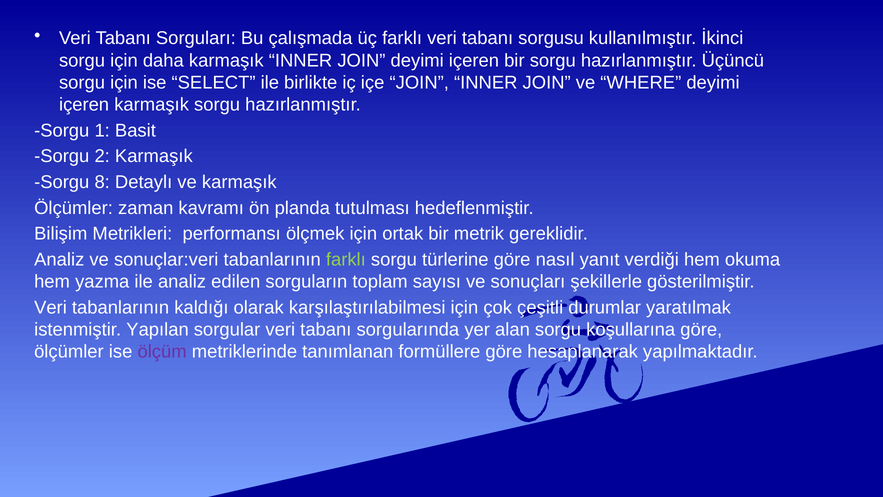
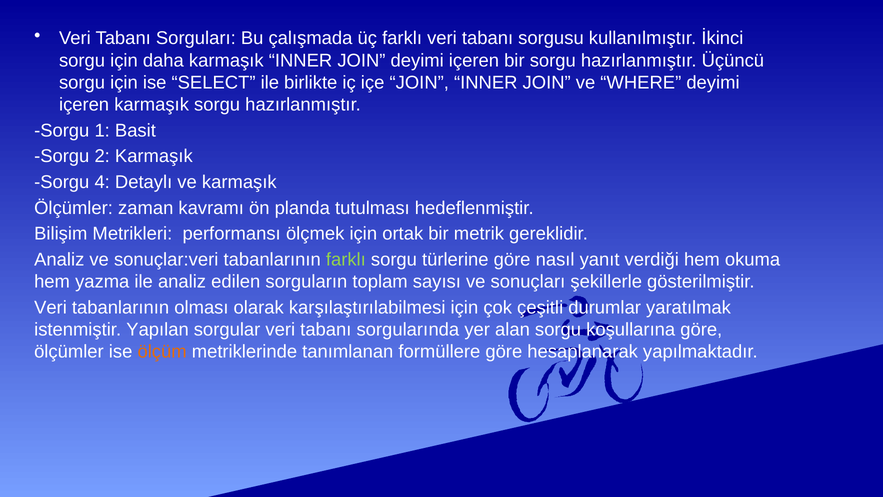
8: 8 -> 4
kaldığı: kaldığı -> olması
ölçüm colour: purple -> orange
